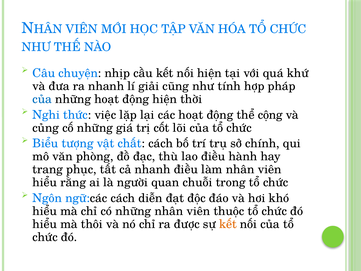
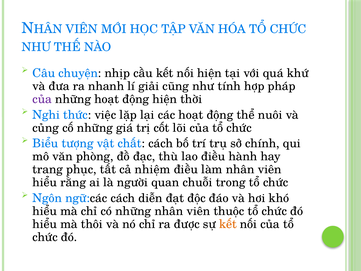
của at (42, 99) colour: blue -> purple
cộng: cộng -> nuôi
cả nhanh: nhanh -> nhiệm
